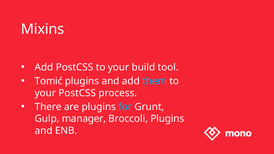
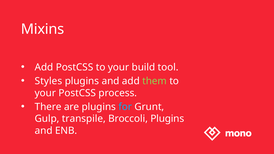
Tomić: Tomić -> Styles
them colour: light blue -> light green
manager: manager -> transpile
